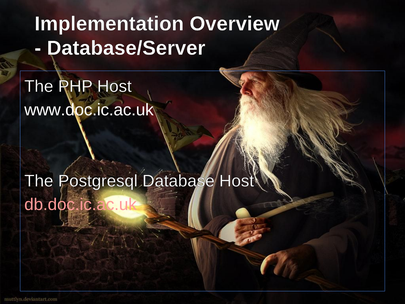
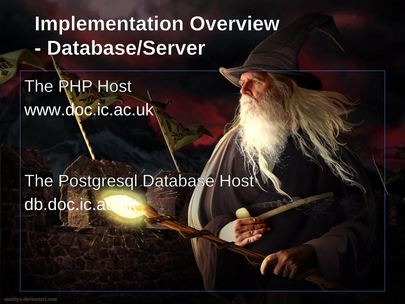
db.doc.ic.ac.uk colour: pink -> white
